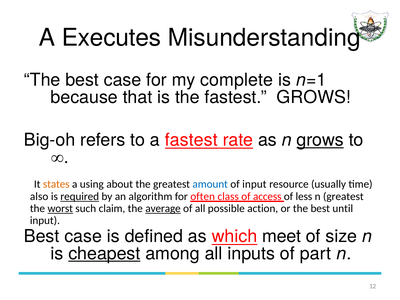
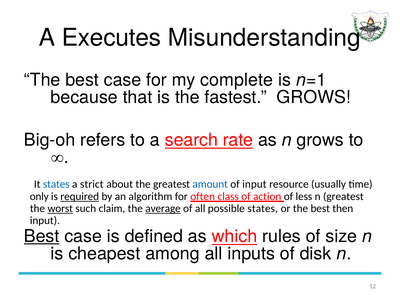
a fastest: fastest -> search
grows at (320, 140) underline: present -> none
states at (56, 184) colour: orange -> blue
using: using -> strict
also: also -> only
access: access -> action
possible action: action -> states
until: until -> then
Best at (42, 236) underline: none -> present
meet: meet -> rules
cheapest underline: present -> none
part: part -> disk
